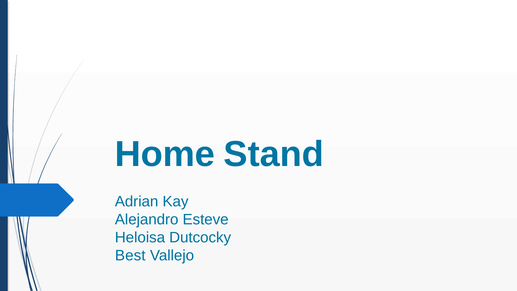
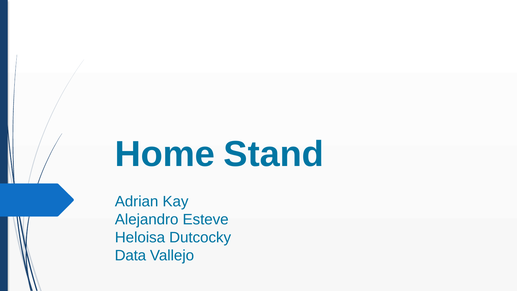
Best: Best -> Data
